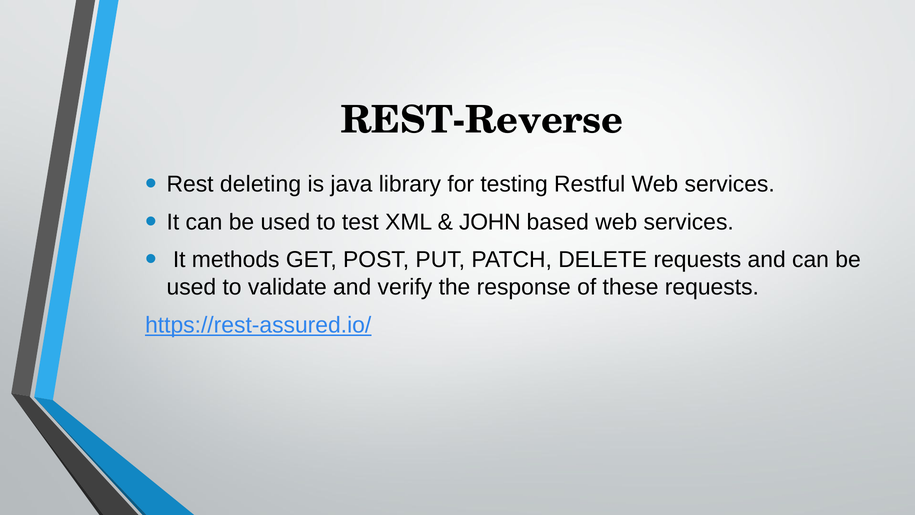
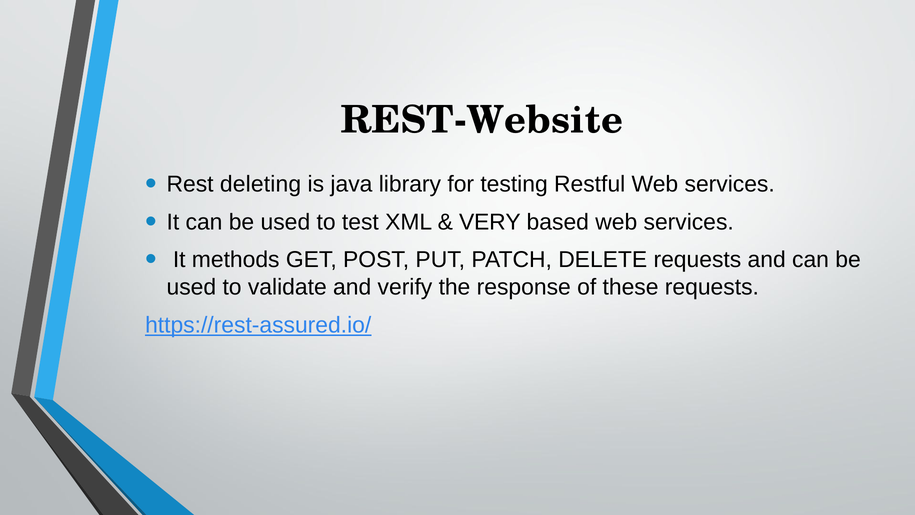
REST-Reverse: REST-Reverse -> REST-Website
JOHN: JOHN -> VERY
